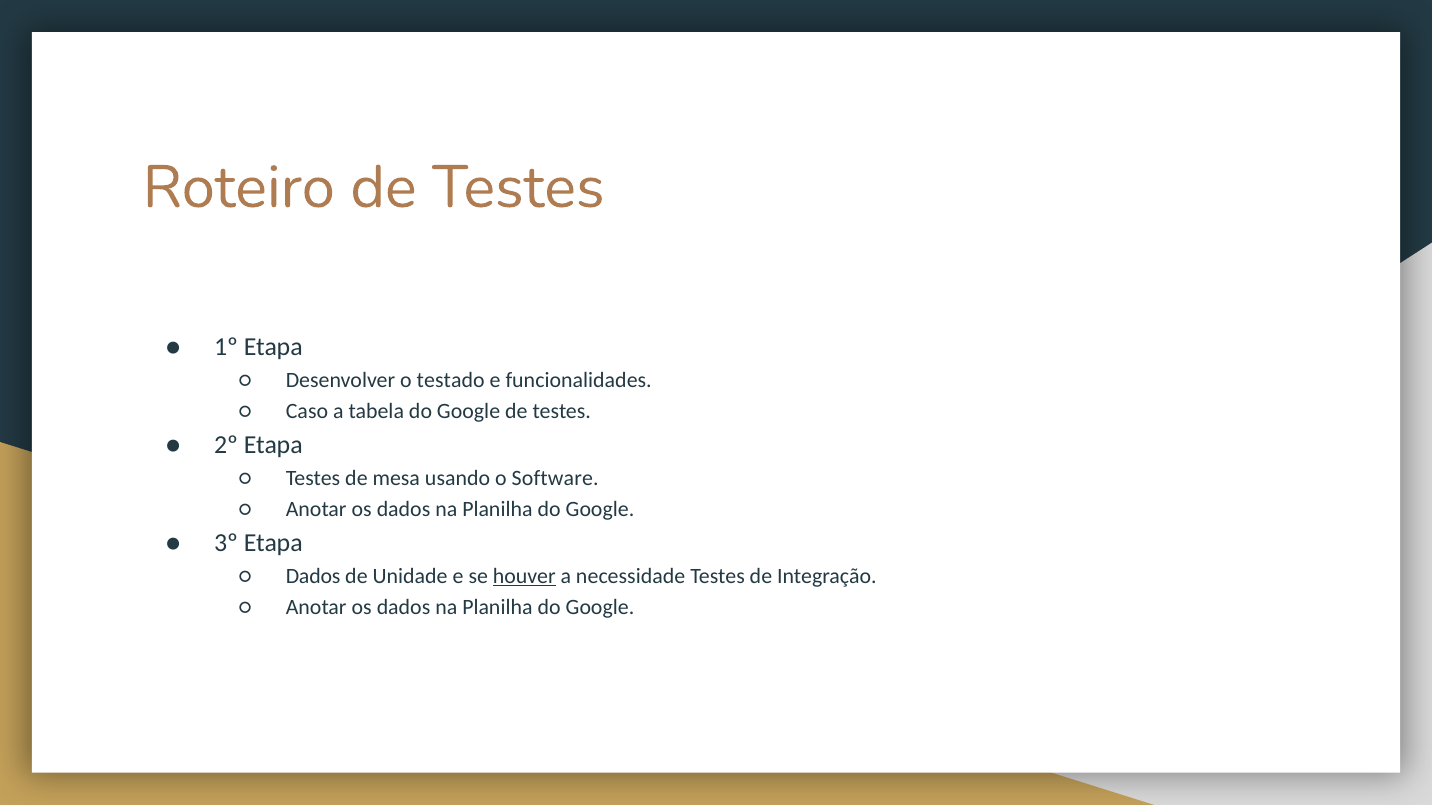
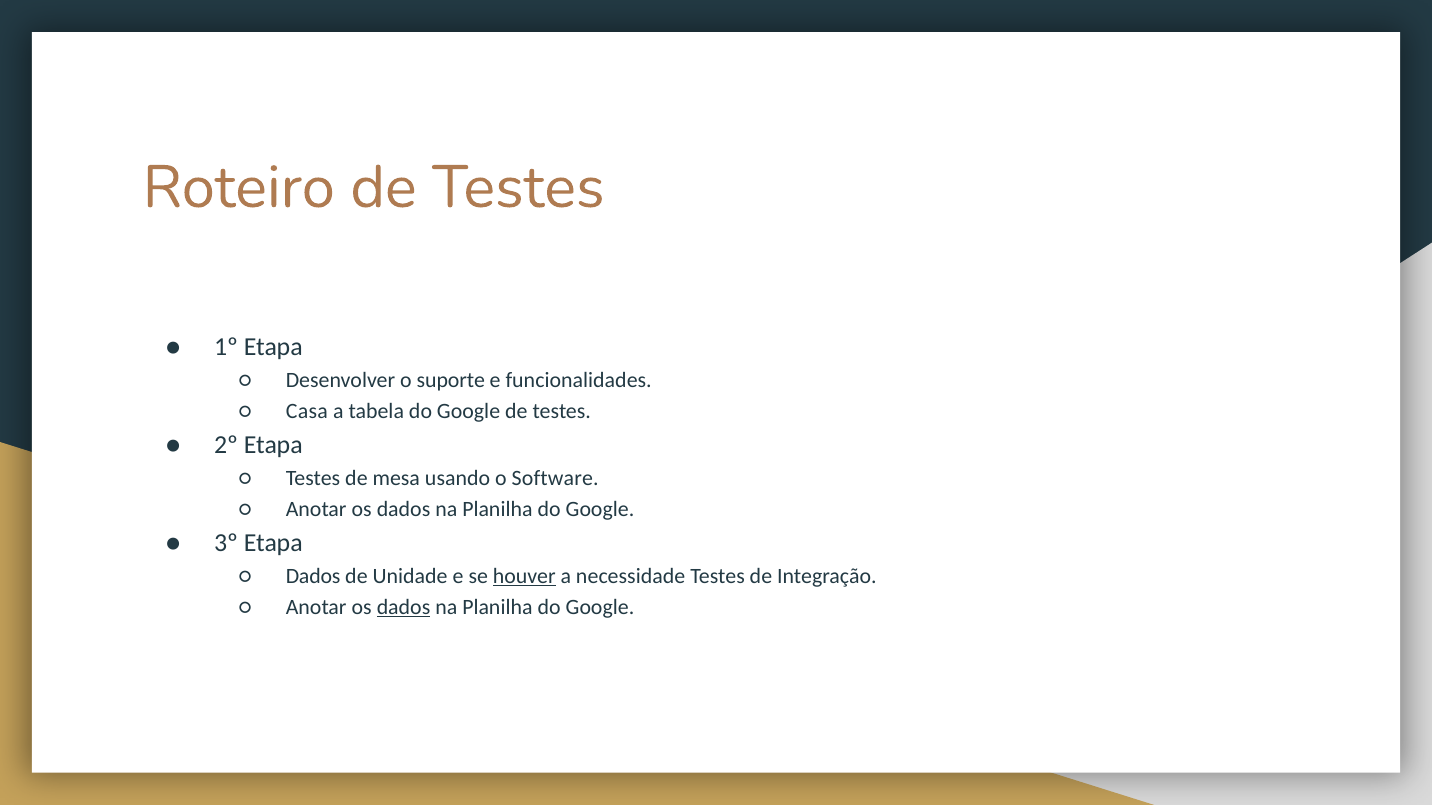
testado: testado -> suporte
Caso: Caso -> Casa
dados at (404, 608) underline: none -> present
